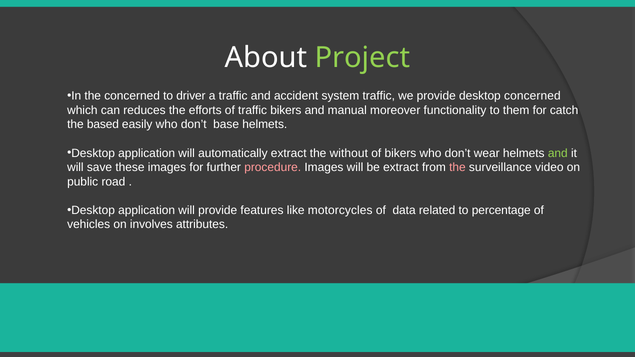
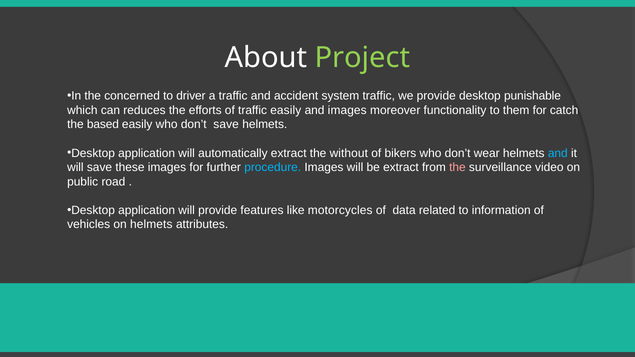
desktop concerned: concerned -> punishable
traffic bikers: bikers -> easily
and manual: manual -> images
don’t base: base -> save
and at (558, 153) colour: light green -> light blue
procedure colour: pink -> light blue
percentage: percentage -> information
on involves: involves -> helmets
